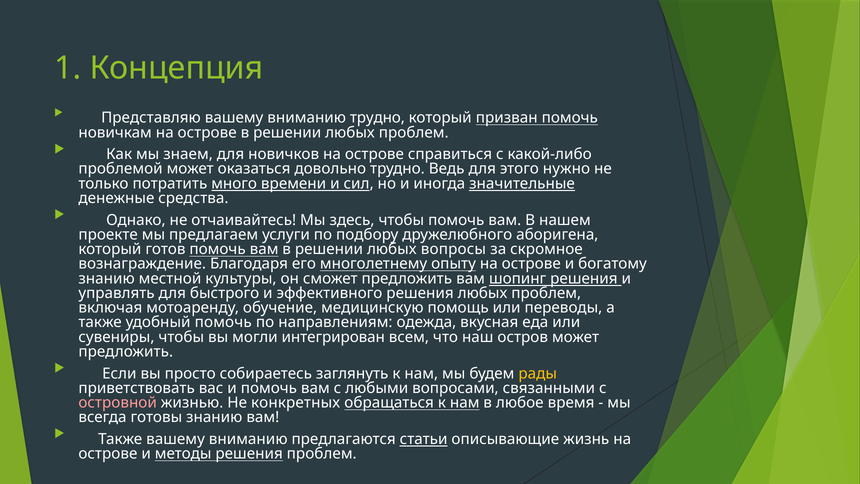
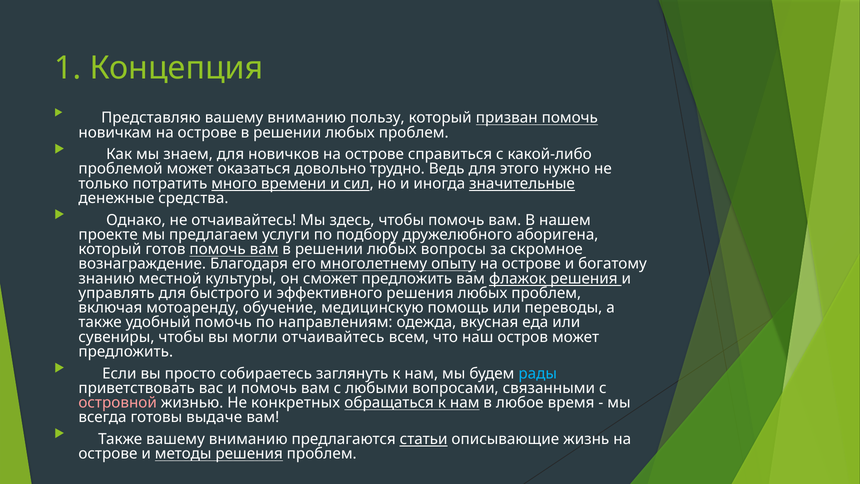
вниманию трудно: трудно -> пользу
шопинг: шопинг -> флажок
могли интегрирован: интегрирован -> отчаивайтесь
рады colour: yellow -> light blue
готовы знанию: знанию -> выдаче
